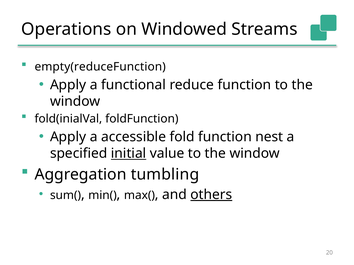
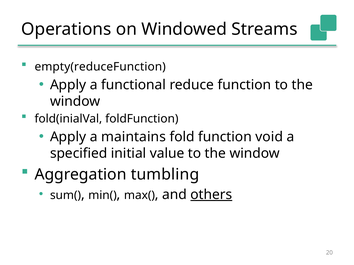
accessible: accessible -> maintains
nest: nest -> void
initial underline: present -> none
